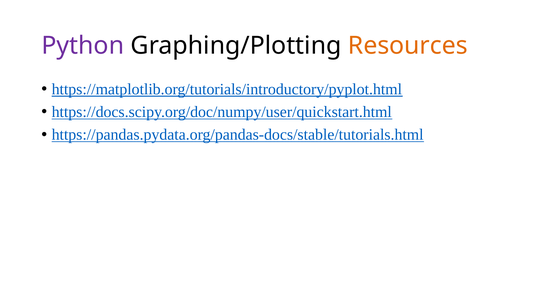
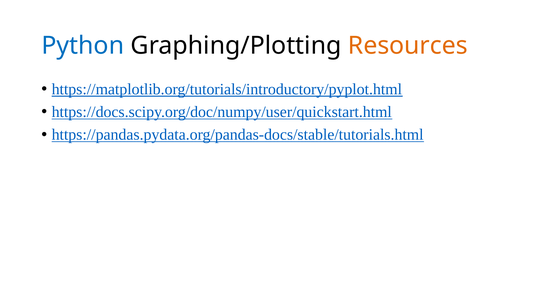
Python colour: purple -> blue
